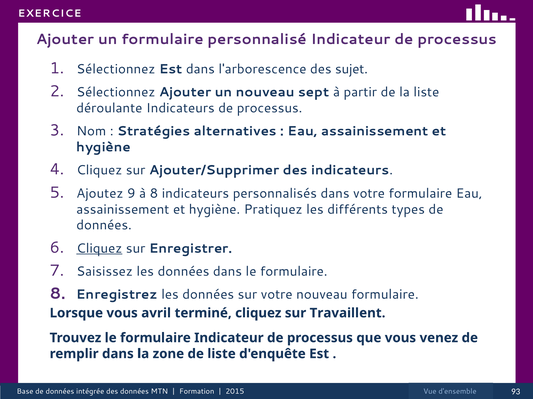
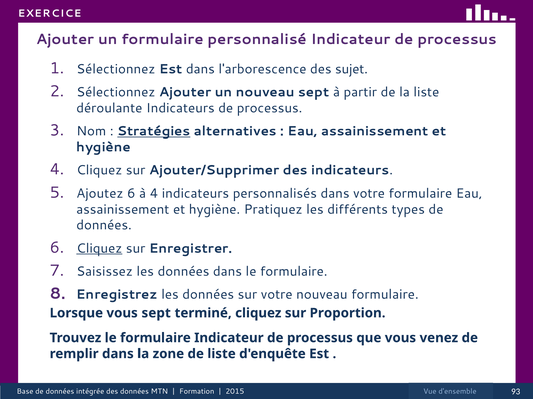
Stratégies underline: none -> present
Ajoutez 9: 9 -> 6
à 8: 8 -> 4
vous avril: avril -> sept
Travaillent: Travaillent -> Proportion
